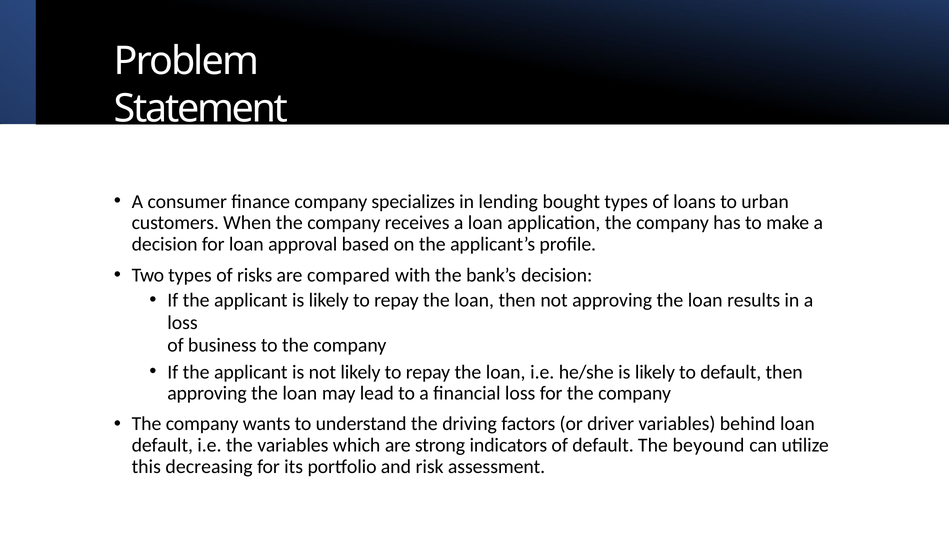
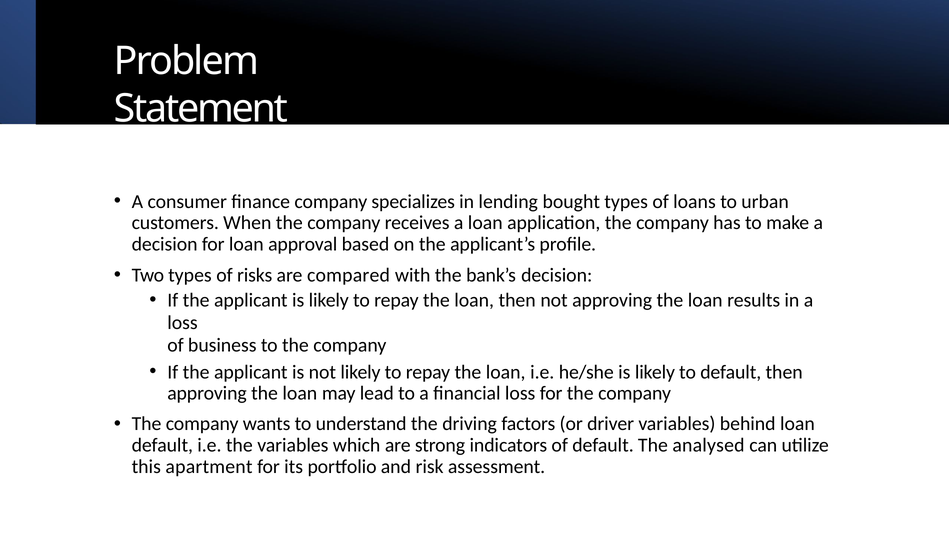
beyound: beyound -> analysed
decreasing: decreasing -> apartment
